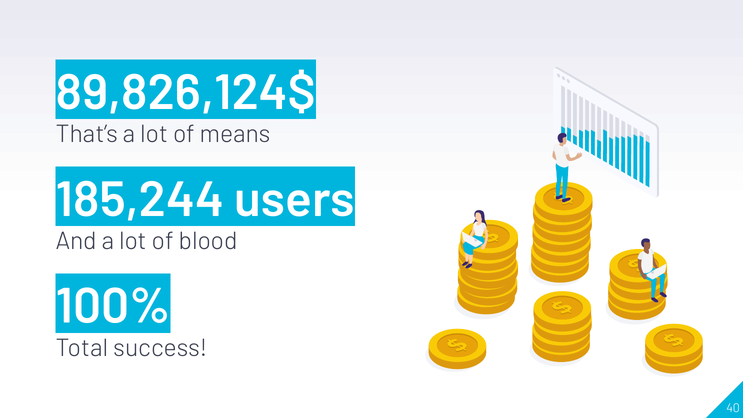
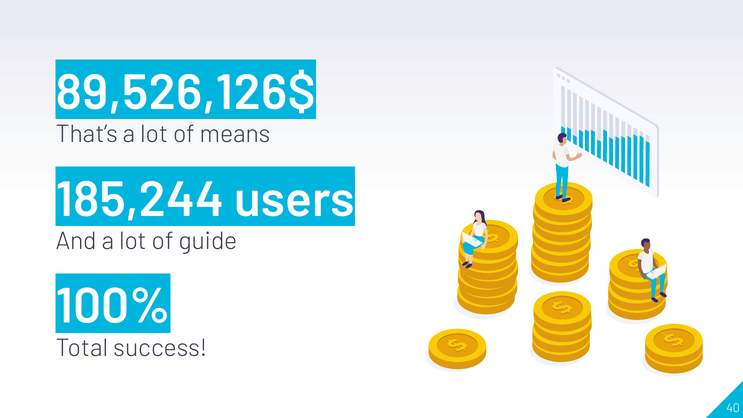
89,826,124$: 89,826,124$ -> 89,526,126$
blood: blood -> guide
